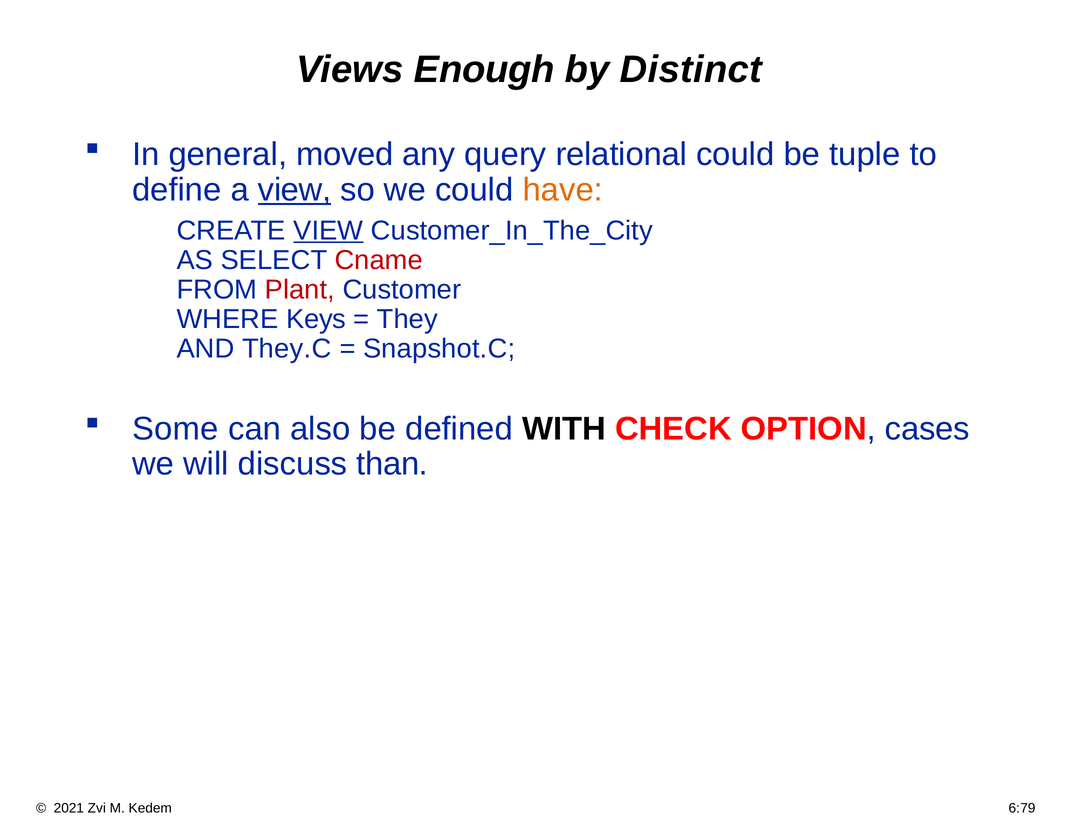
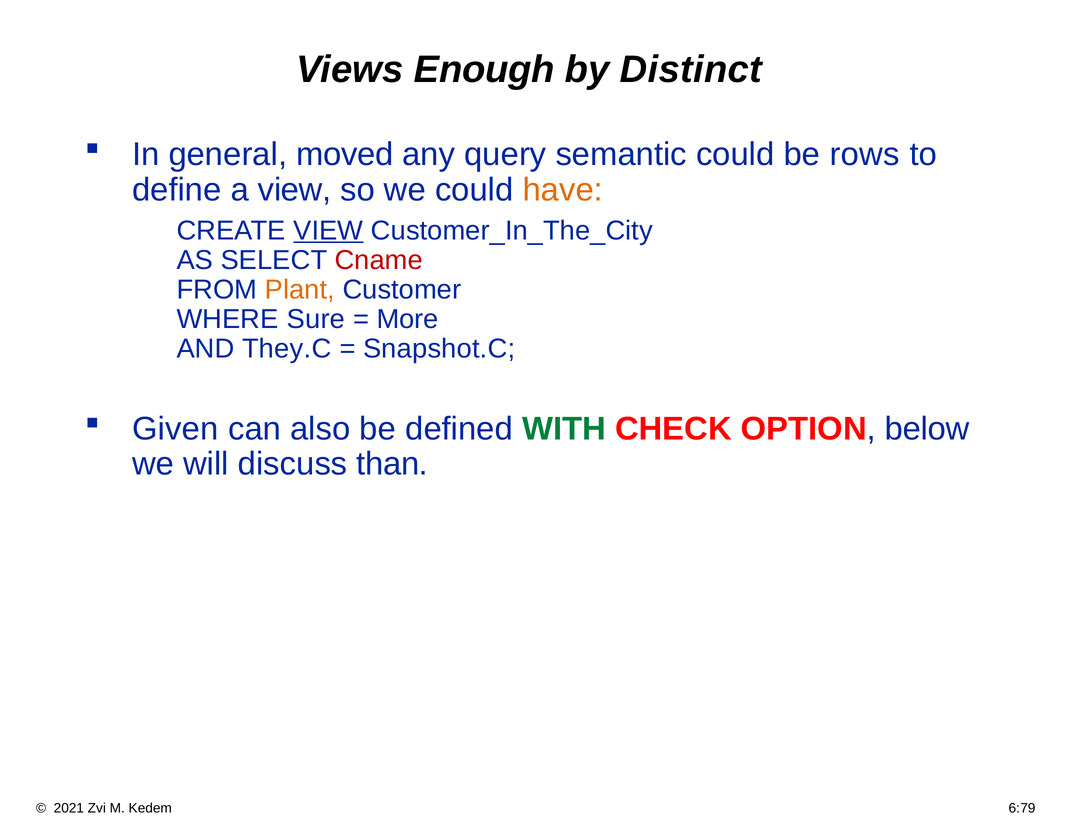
relational: relational -> semantic
tuple: tuple -> rows
view at (295, 190) underline: present -> none
Plant colour: red -> orange
Keys: Keys -> Sure
They: They -> More
Some: Some -> Given
WITH colour: black -> green
cases: cases -> below
